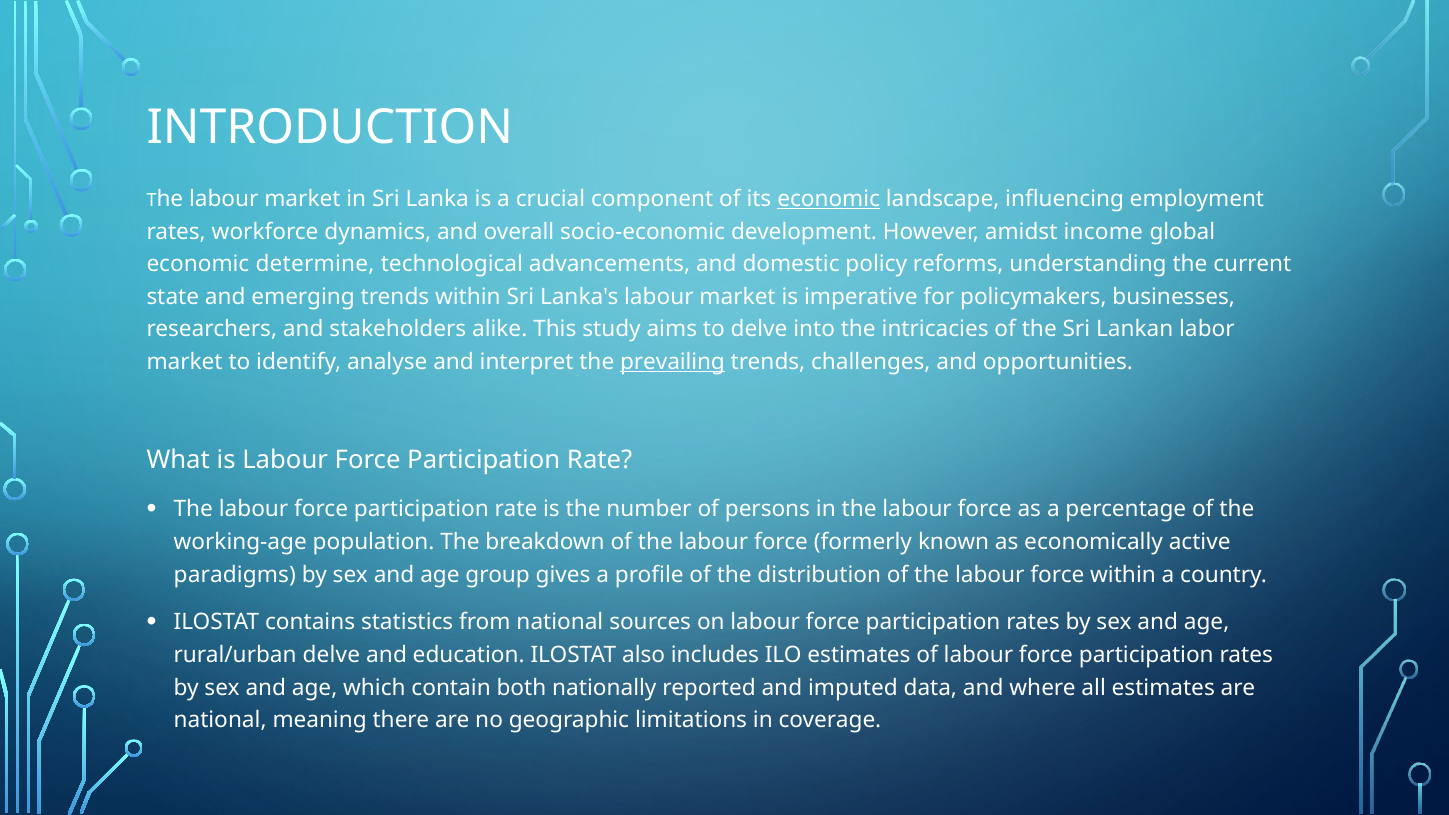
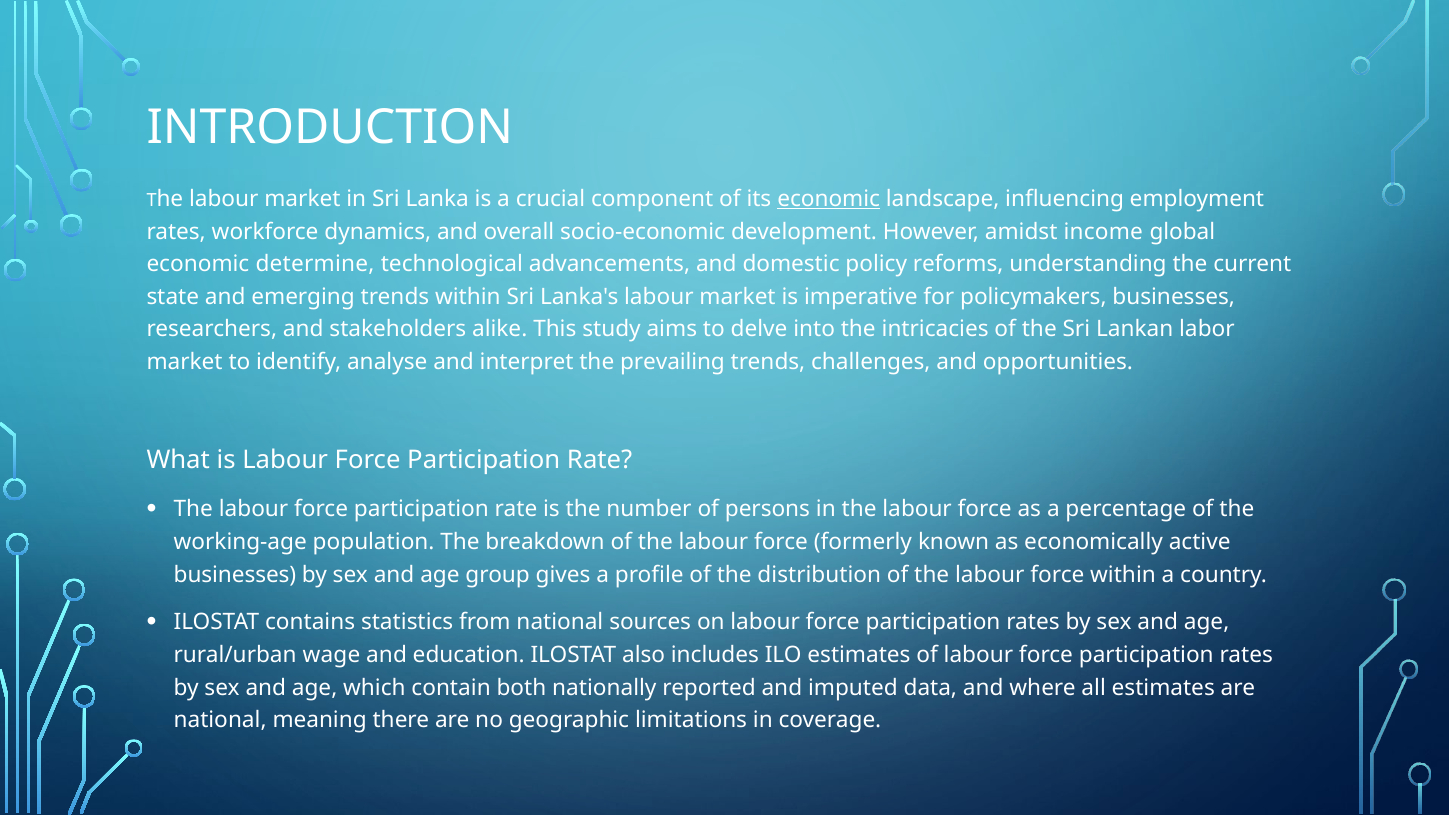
prevailing underline: present -> none
paradigms at (235, 575): paradigms -> businesses
rural/urban delve: delve -> wage
